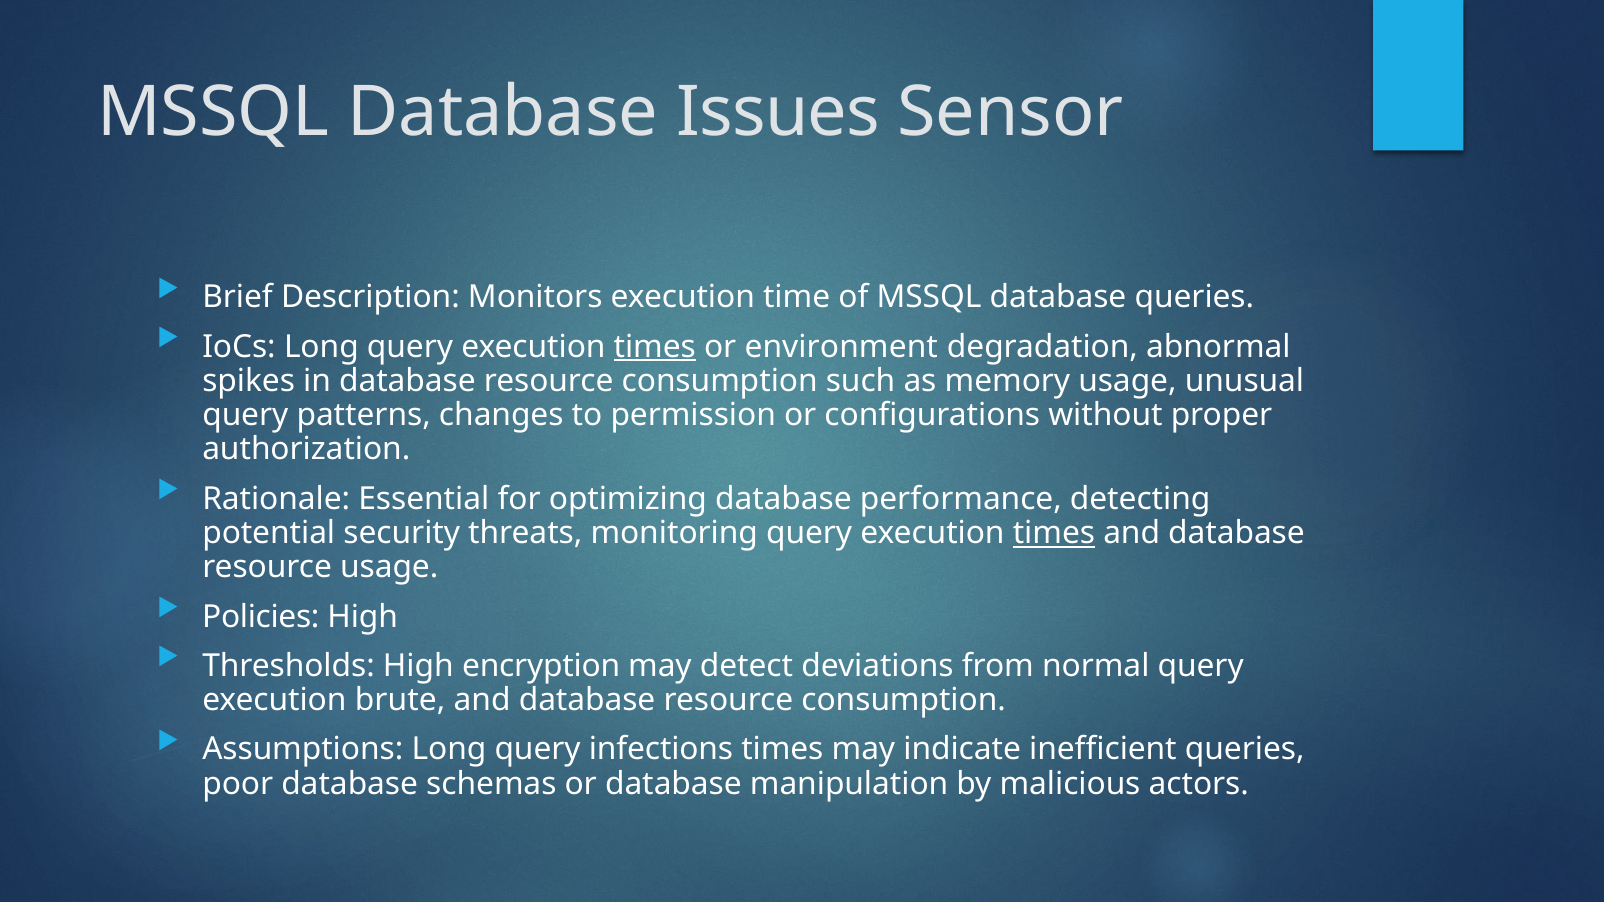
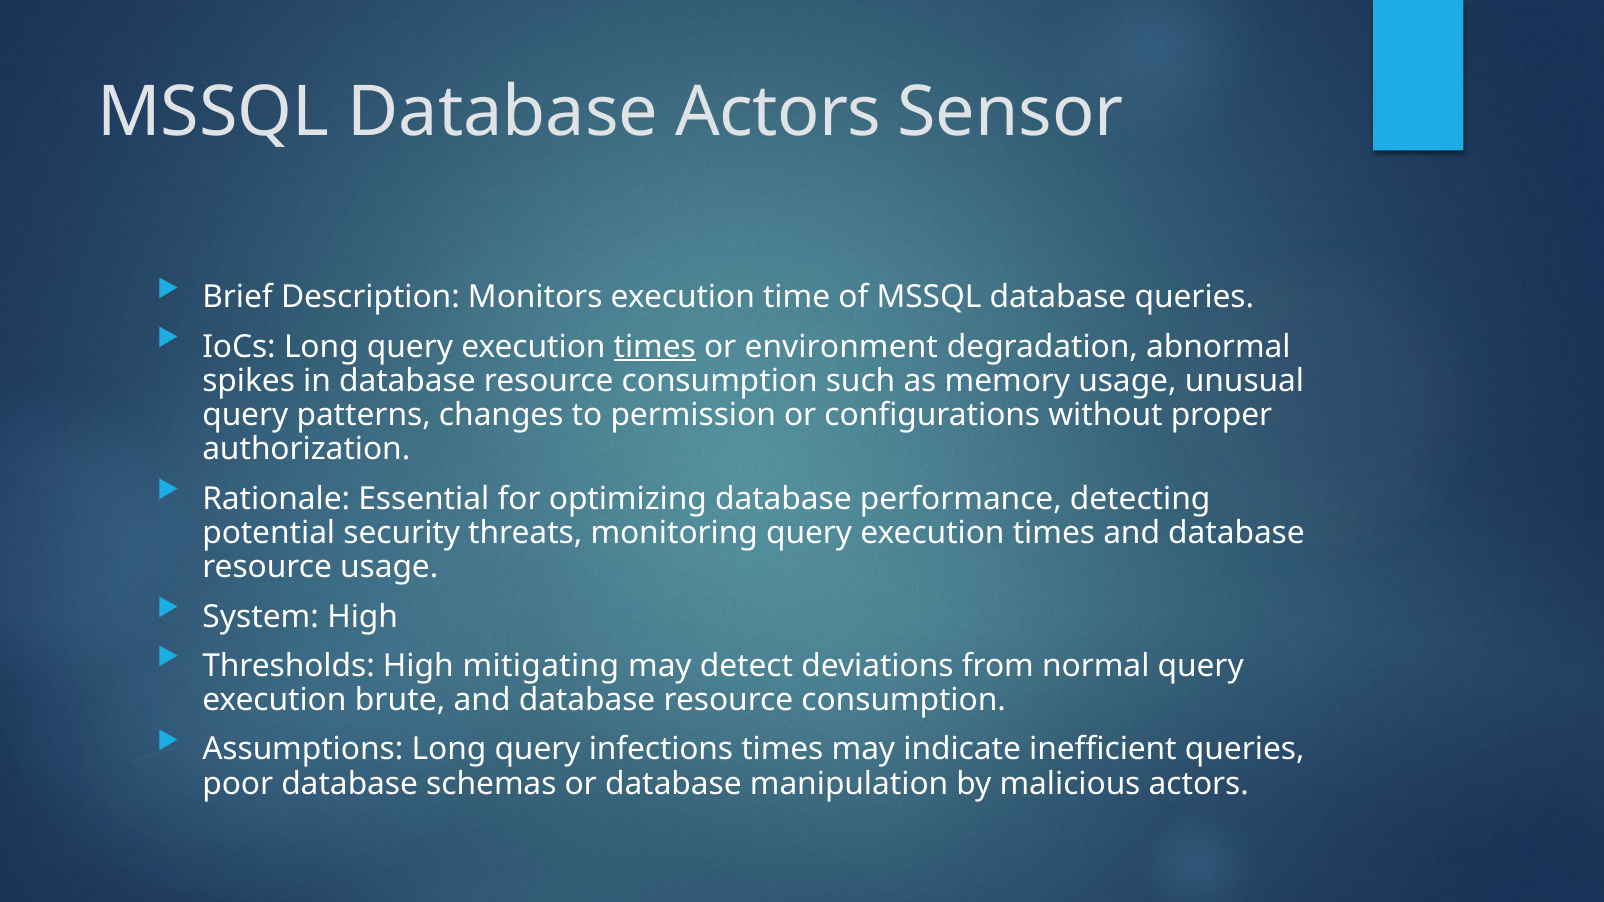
Database Issues: Issues -> Actors
times at (1054, 533) underline: present -> none
Policies: Policies -> System
encryption: encryption -> mitigating
